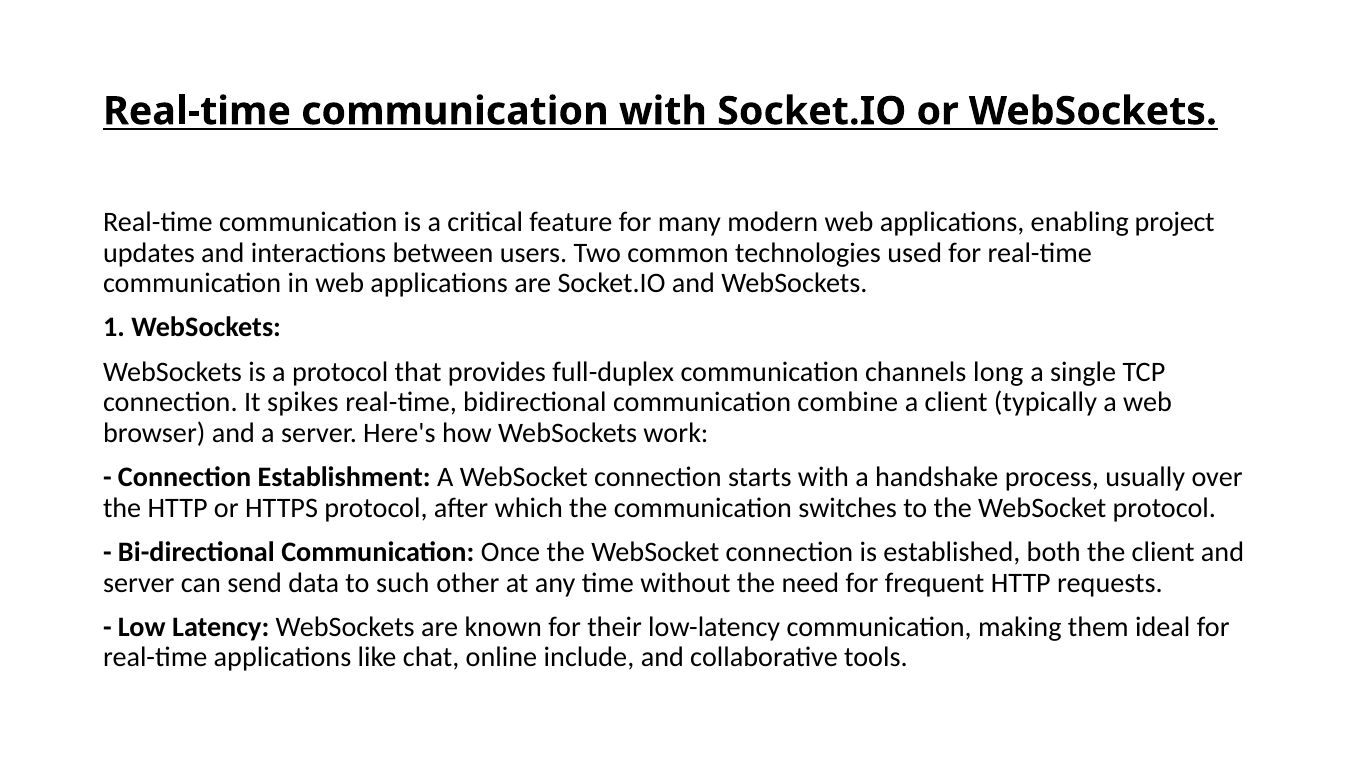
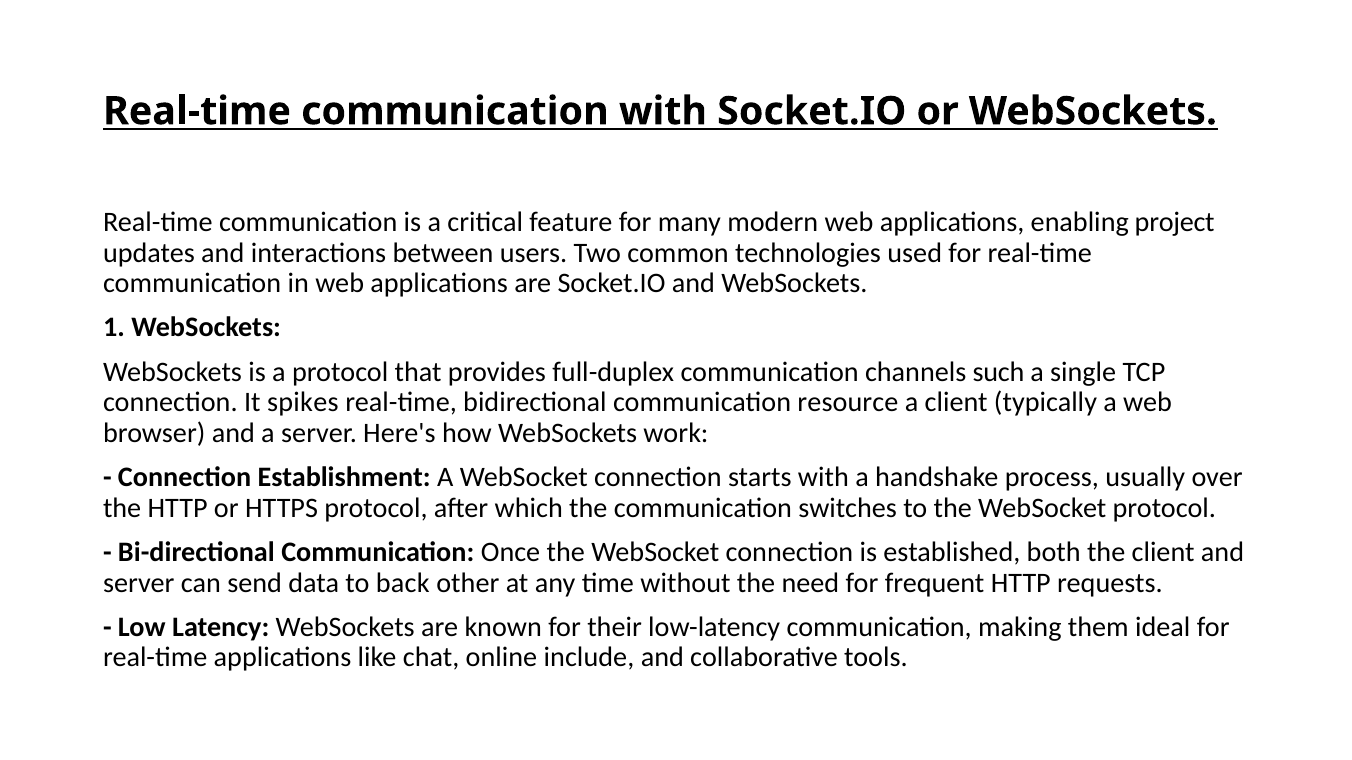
long: long -> such
combine: combine -> resource
such: such -> back
